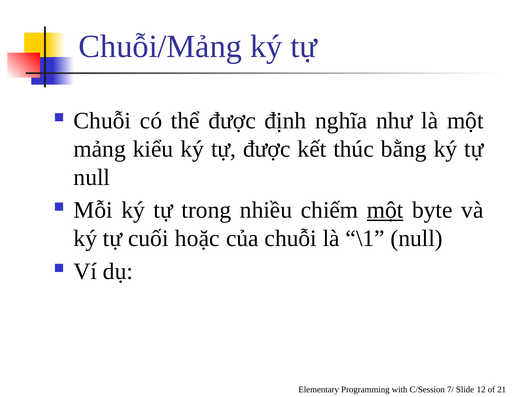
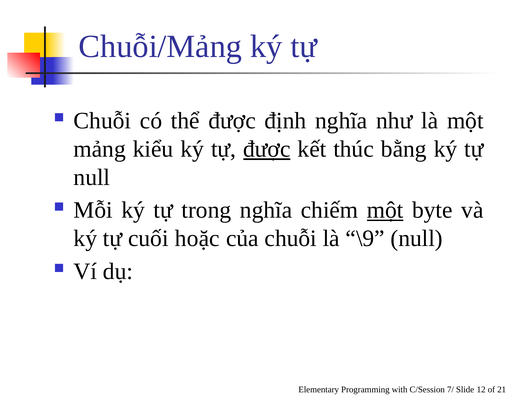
được at (267, 149) underline: none -> present
trong nhiều: nhiều -> nghĩa
\1: \1 -> \9
